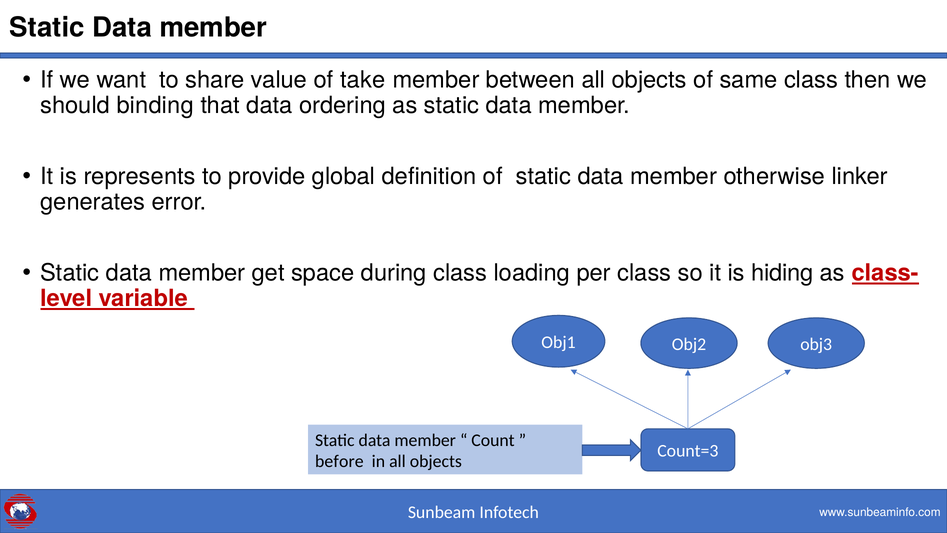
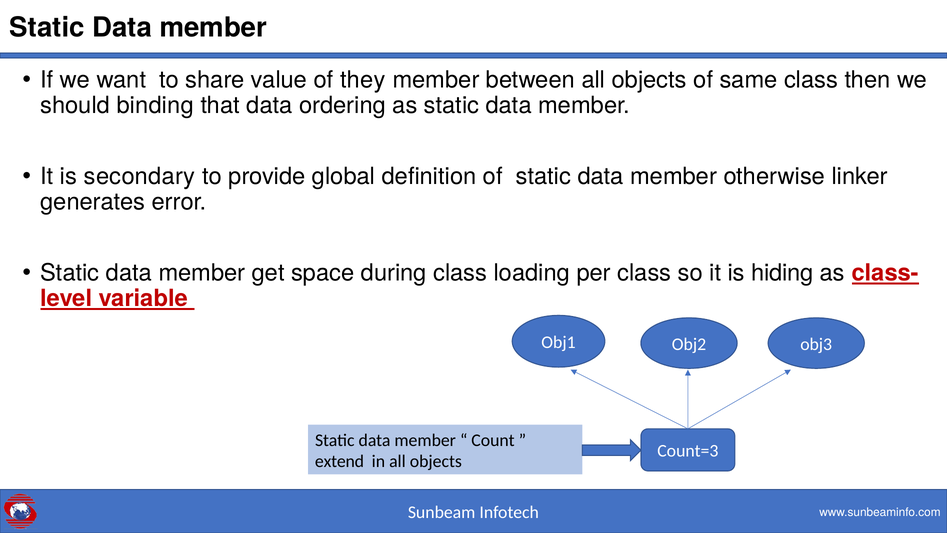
take: take -> they
represents: represents -> secondary
before: before -> extend
